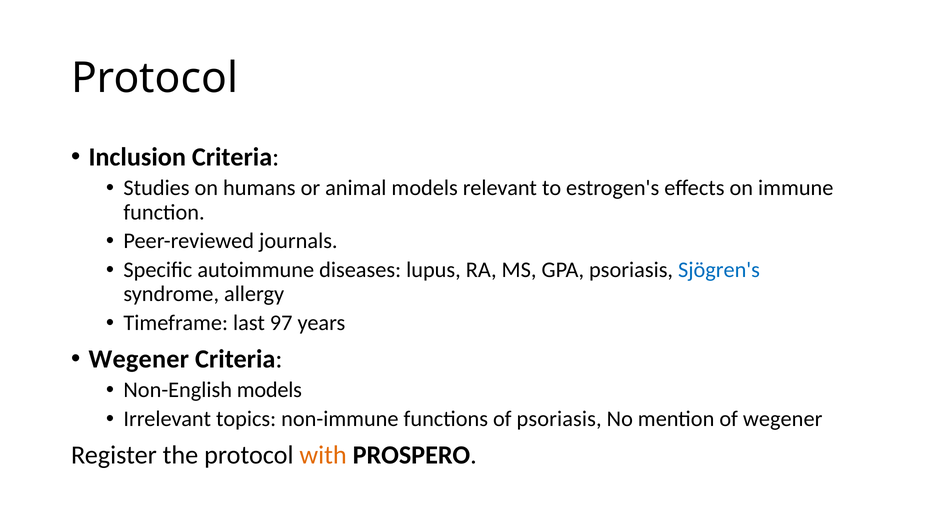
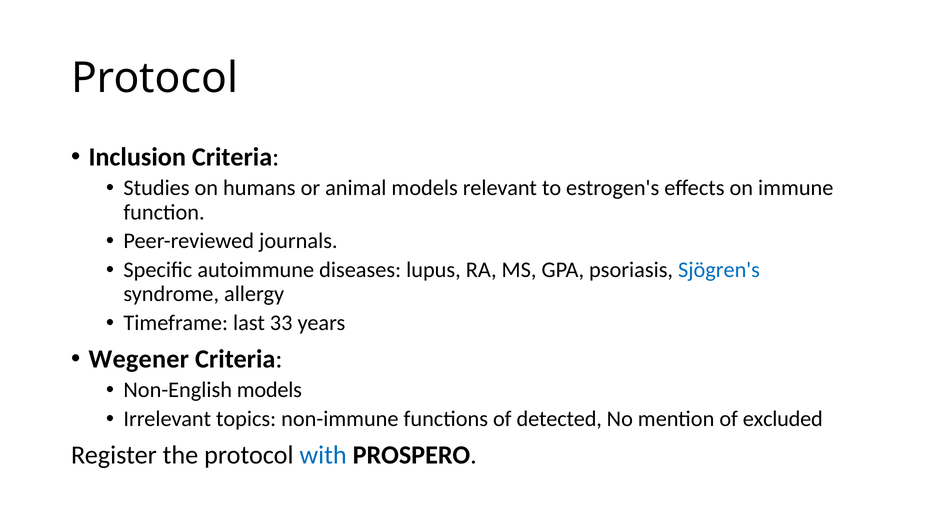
97: 97 -> 33
of psoriasis: psoriasis -> detected
of wegener: wegener -> excluded
with colour: orange -> blue
